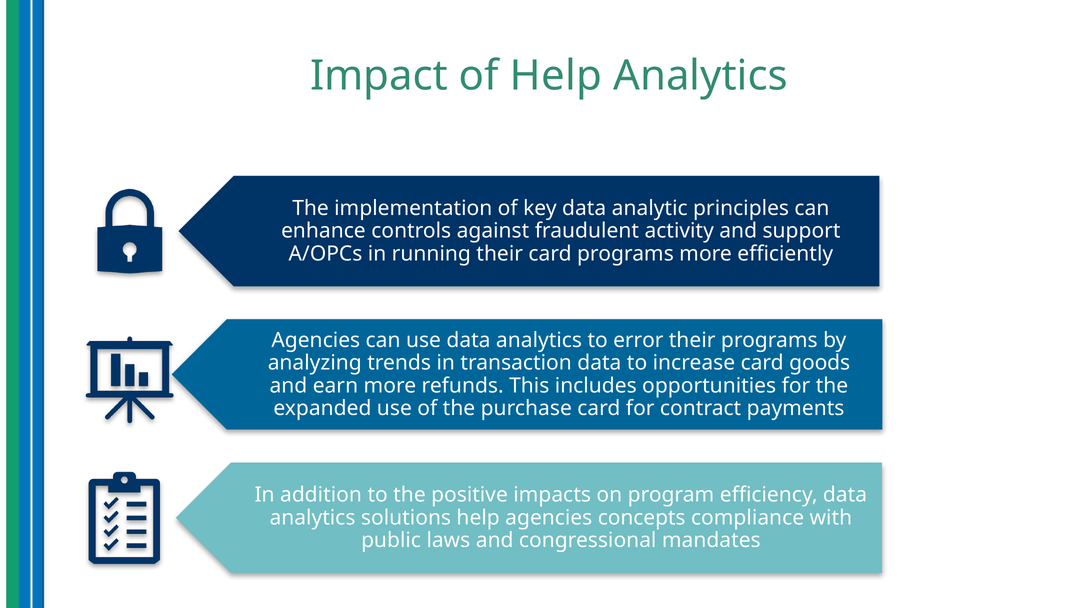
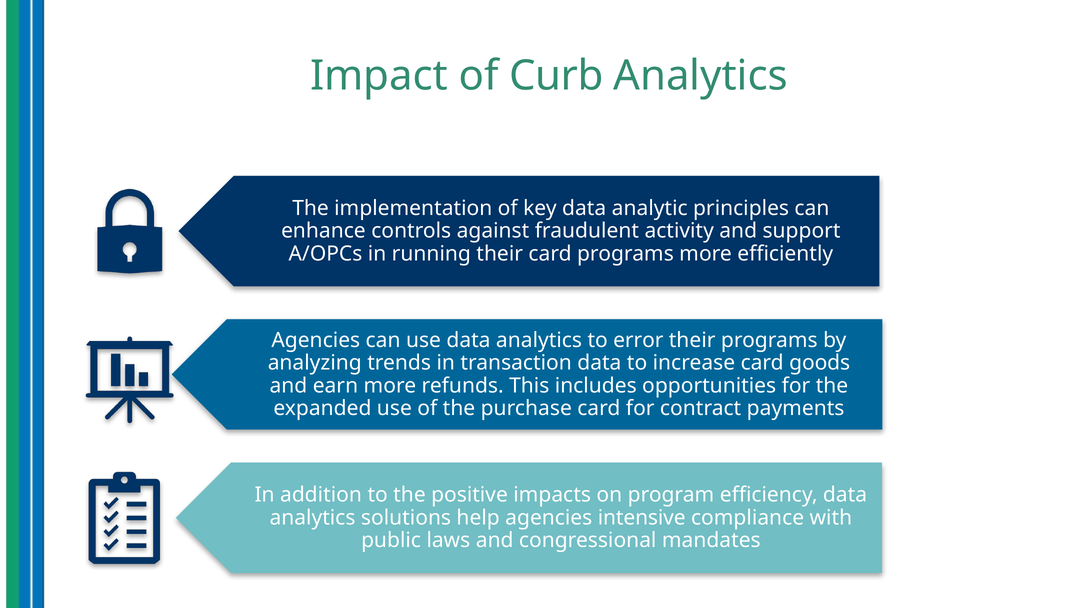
of Help: Help -> Curb
concepts: concepts -> intensive
